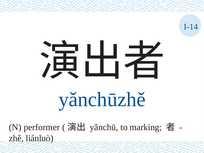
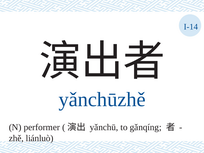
marking: marking -> gǎnqíng
